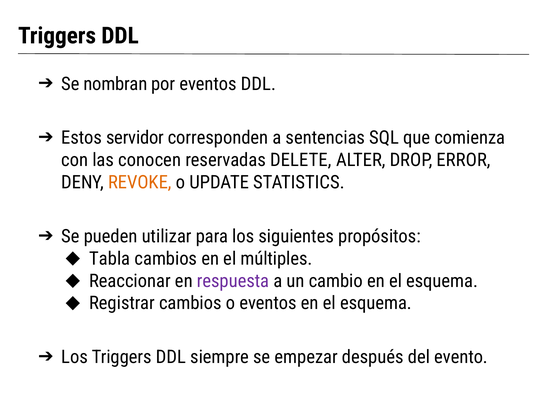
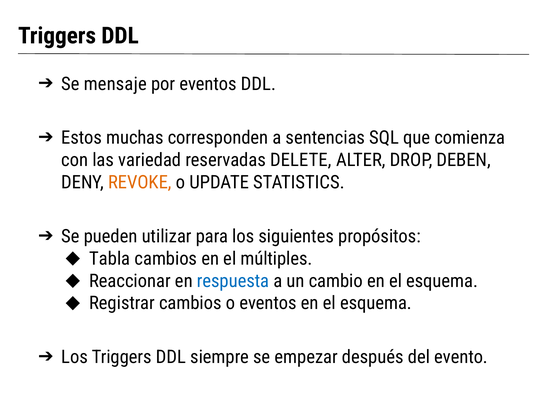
nombran: nombran -> mensaje
servidor: servidor -> muchas
conocen: conocen -> variedad
ERROR: ERROR -> DEBEN
respuesta colour: purple -> blue
